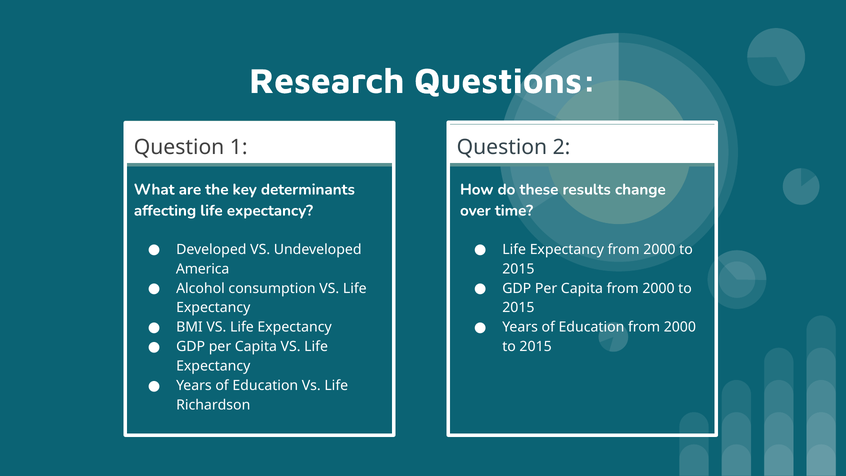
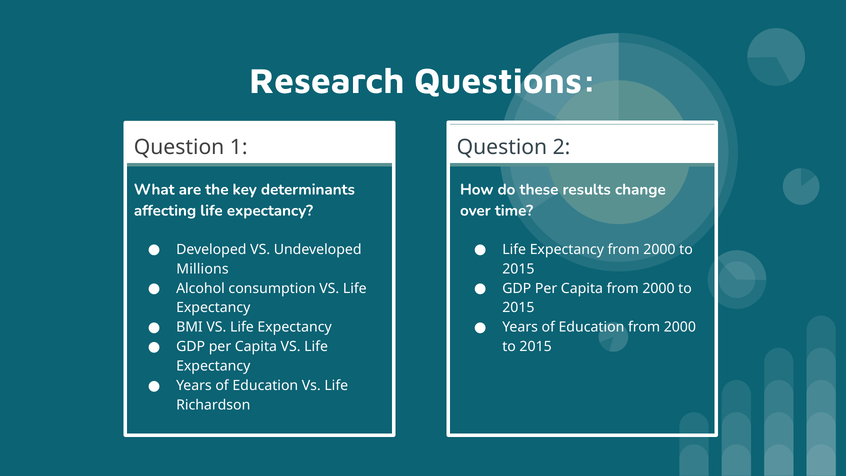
America: America -> Millions
